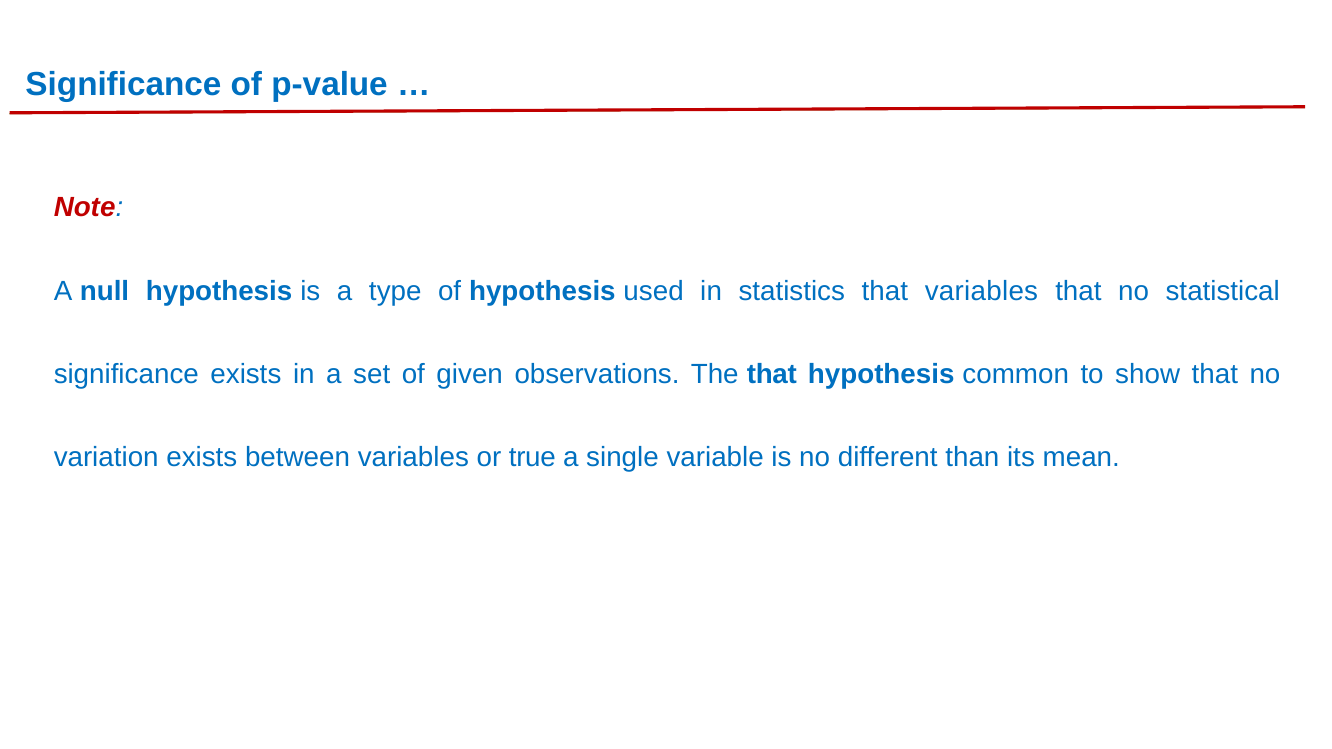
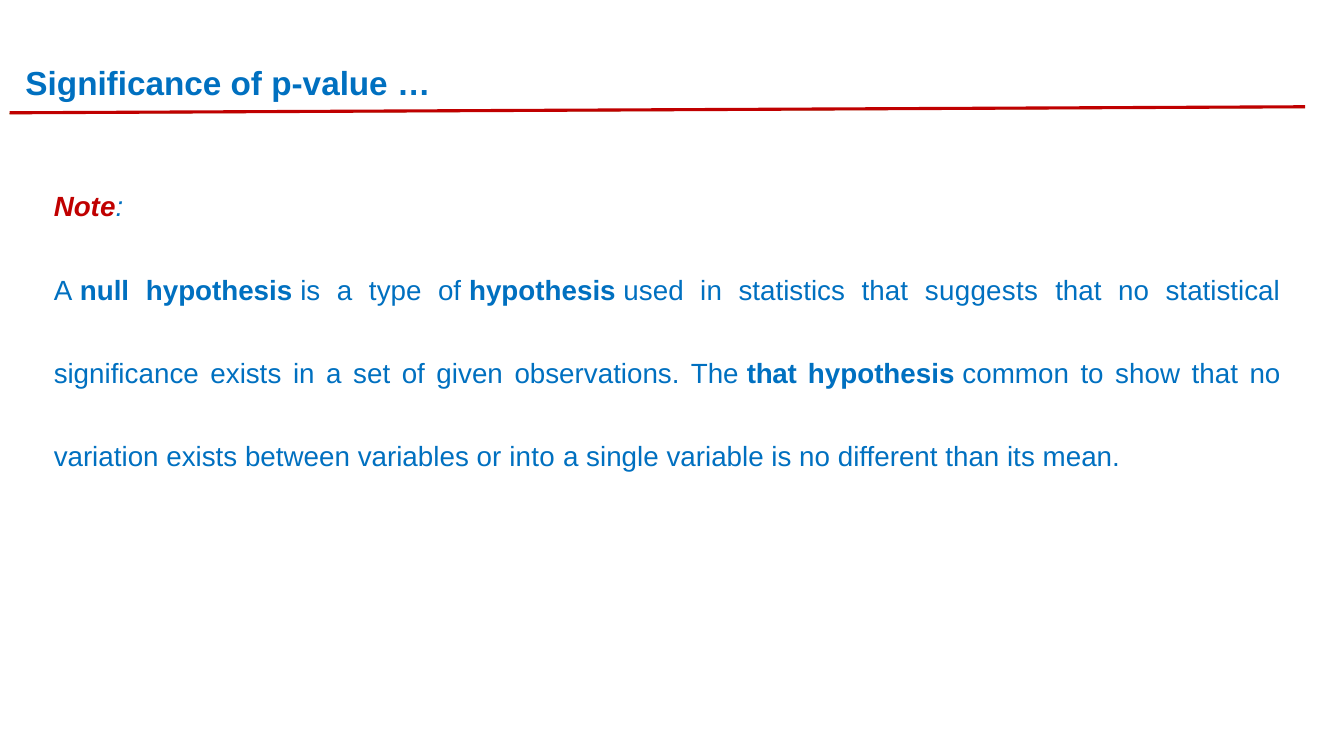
that variables: variables -> suggests
true: true -> into
